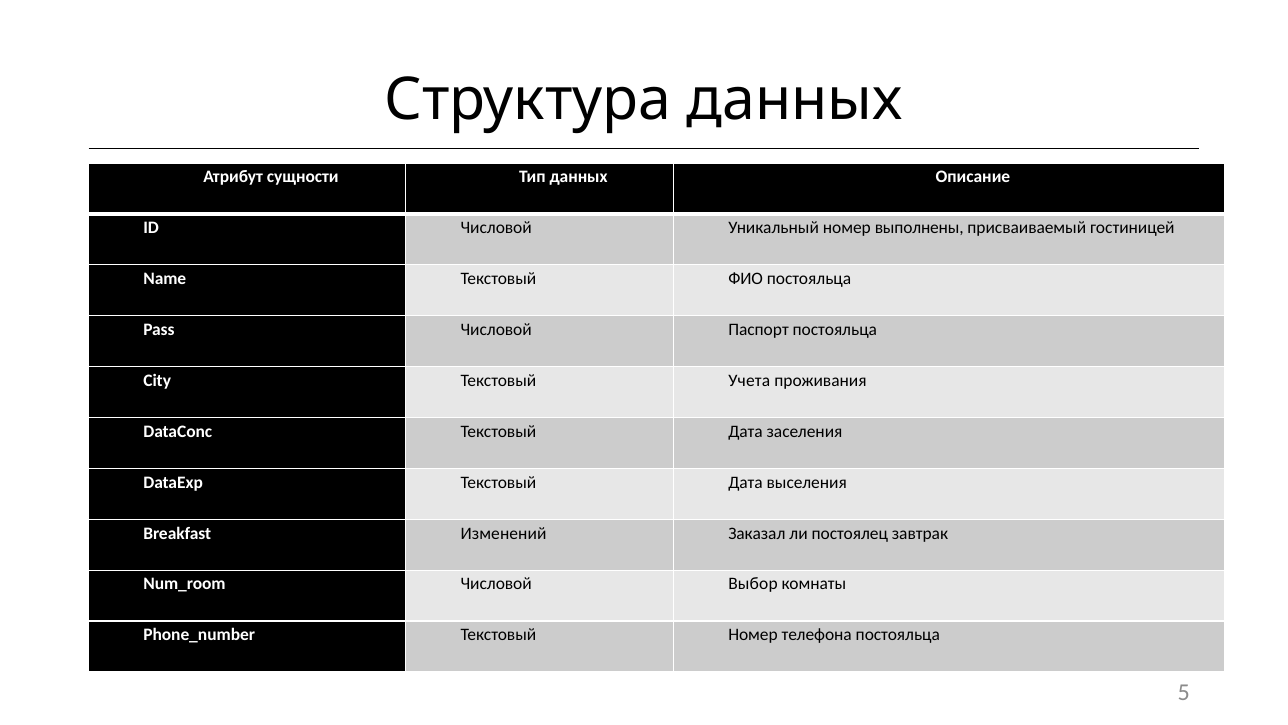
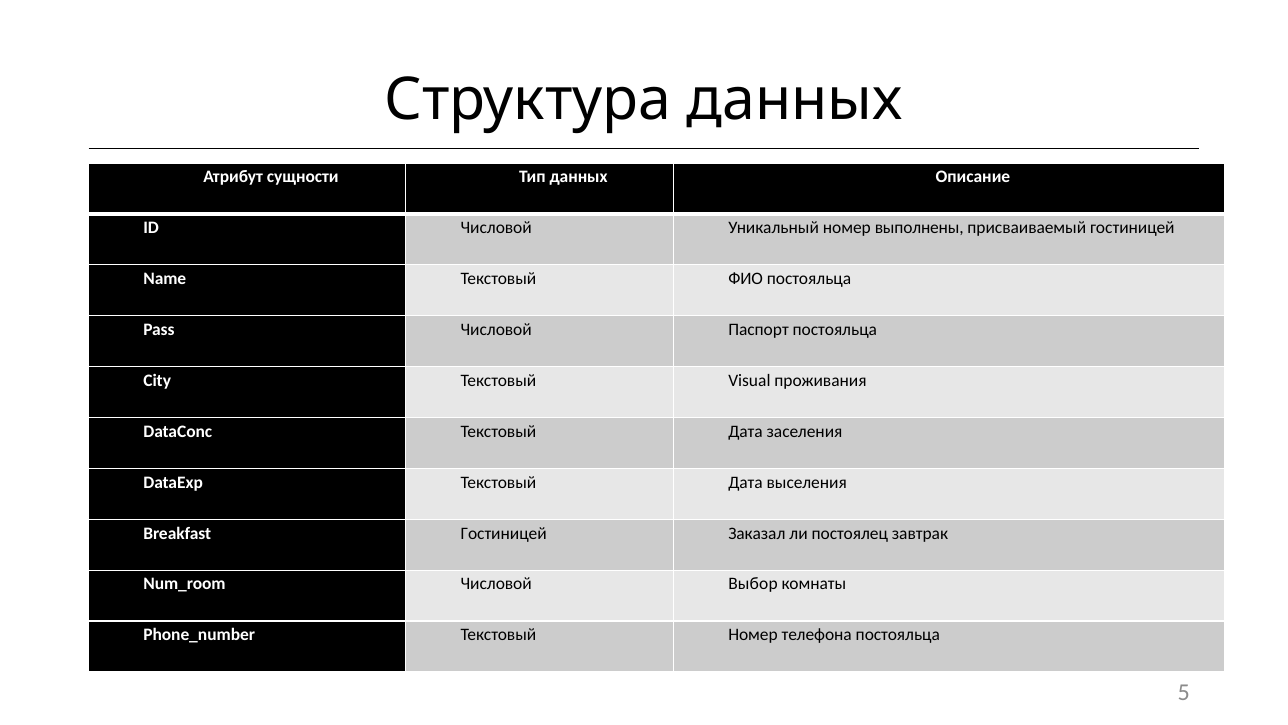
Учета: Учета -> Visual
Breakfast Изменений: Изменений -> Гостиницей
